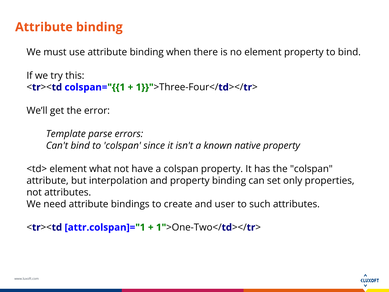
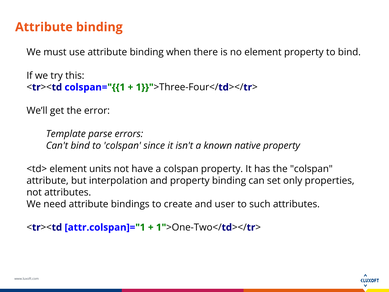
what: what -> units
